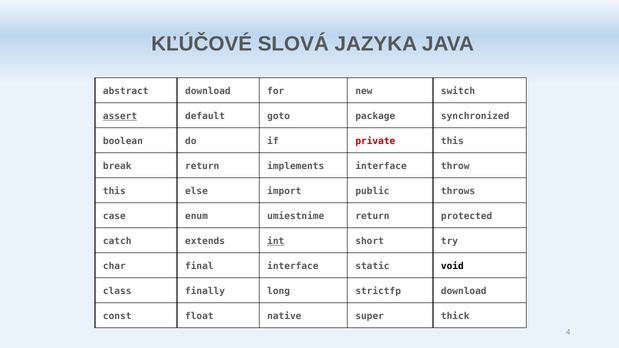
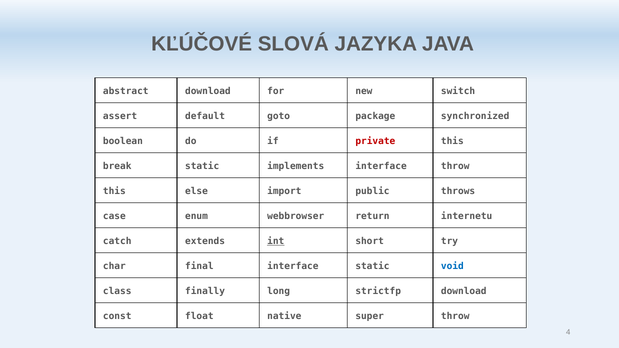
assert underline: present -> none
break return: return -> static
umiestnime: umiestnime -> webbrowser
protected: protected -> internetu
void colour: black -> blue
super thick: thick -> throw
